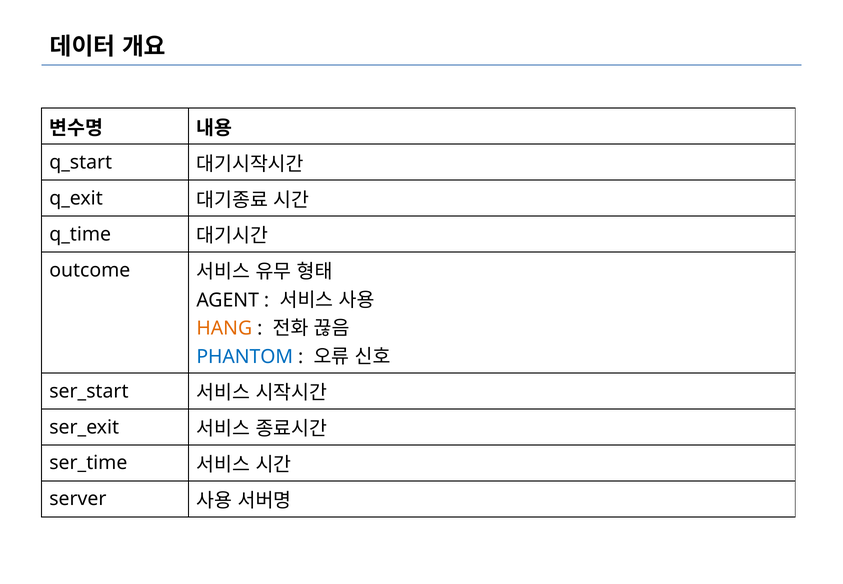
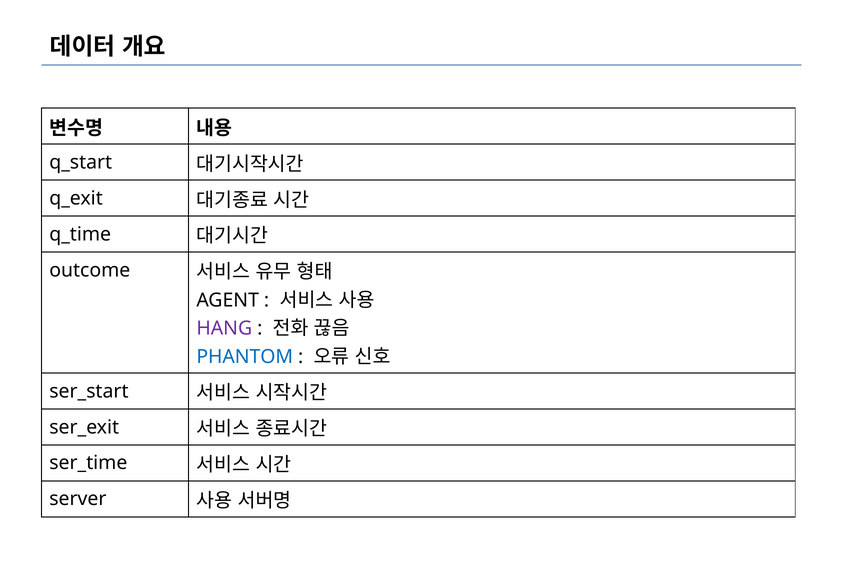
HANG colour: orange -> purple
